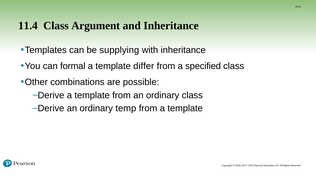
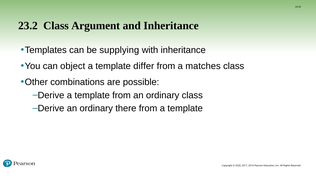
11.4: 11.4 -> 23.2
formal: formal -> object
specified: specified -> matches
temp: temp -> there
